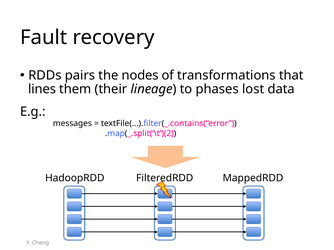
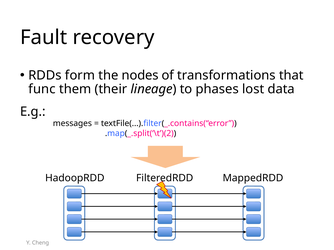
pairs: pairs -> form
lines at (42, 89): lines -> func
